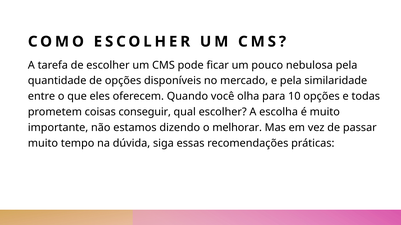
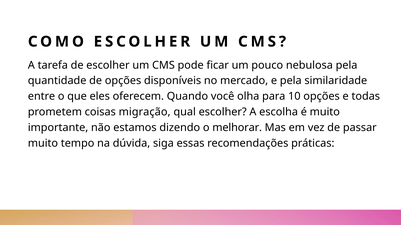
conseguir: conseguir -> migração
